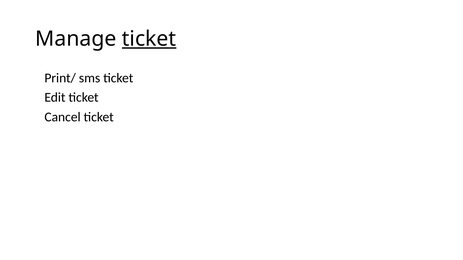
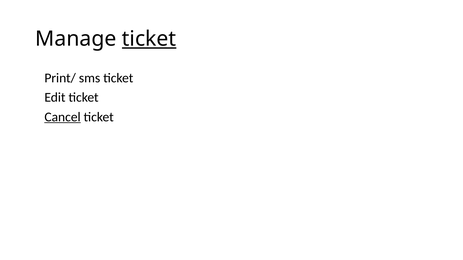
Cancel underline: none -> present
